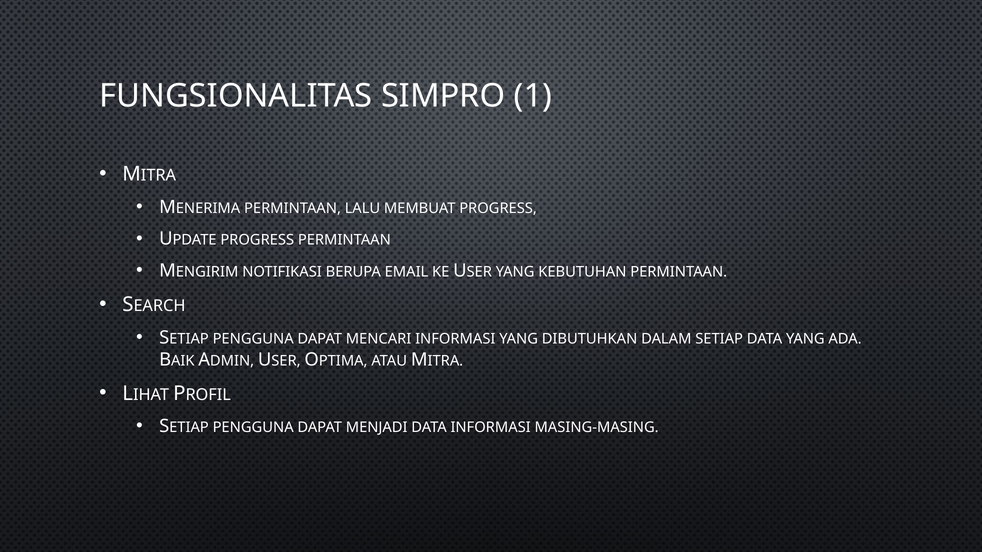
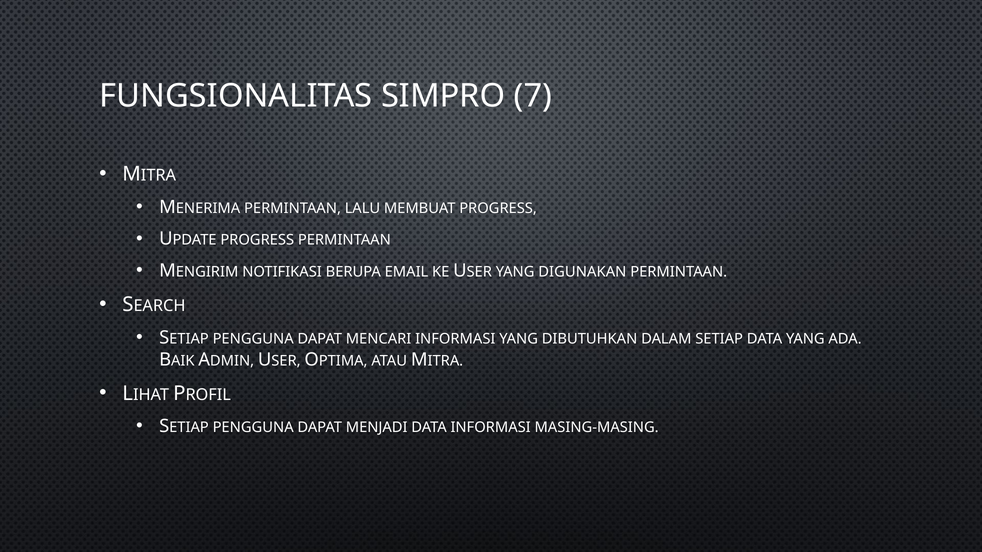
1: 1 -> 7
KEBUTUHAN: KEBUTUHAN -> DIGUNAKAN
